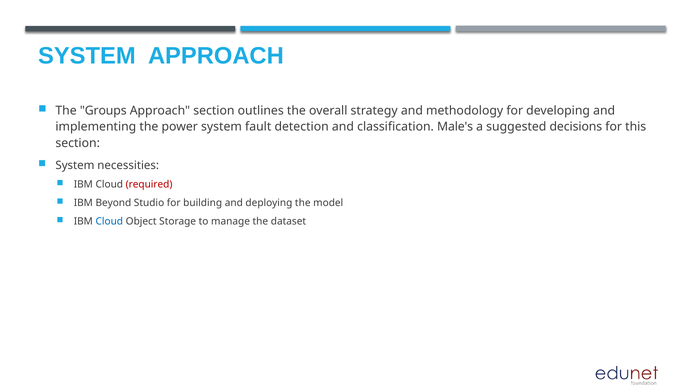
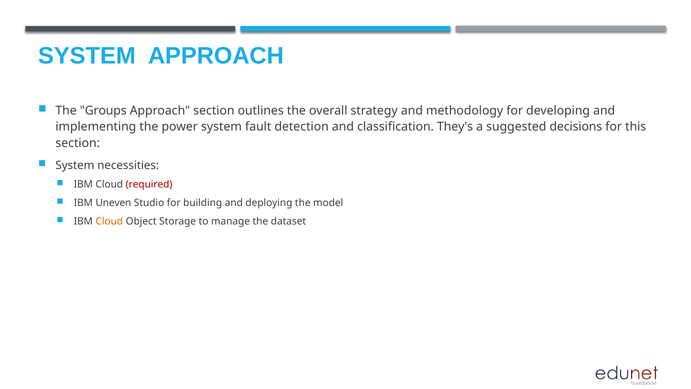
Male's: Male's -> They's
Beyond: Beyond -> Uneven
Cloud at (109, 221) colour: blue -> orange
